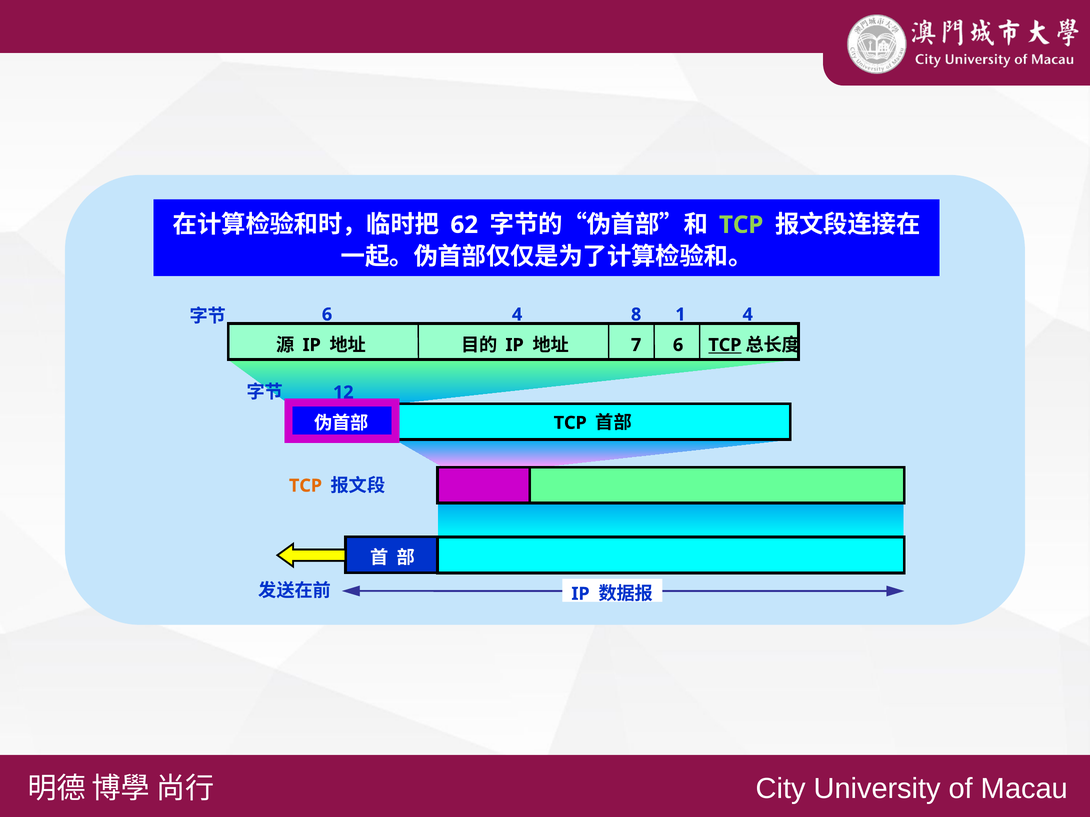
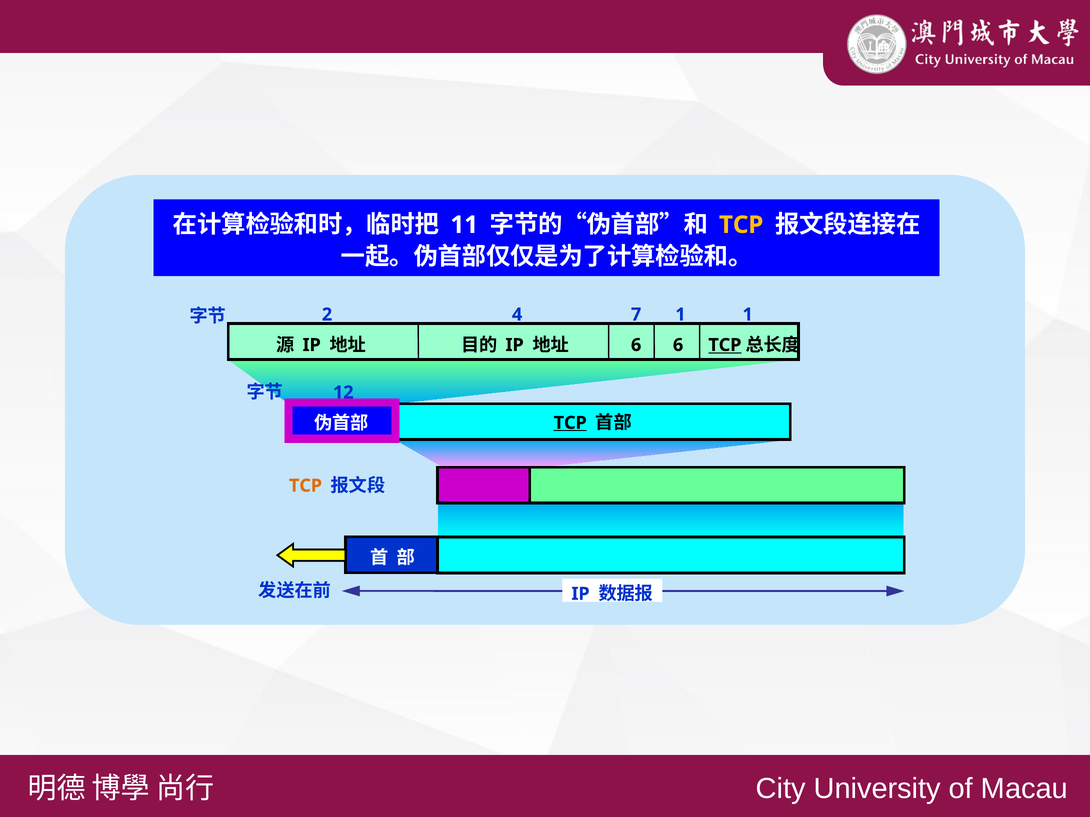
62: 62 -> 11
TCP at (741, 225) colour: light green -> yellow
6 at (327, 315): 6 -> 2
8: 8 -> 7
1 4: 4 -> 1
7 at (636, 345): 7 -> 6
TCP at (570, 423) underline: none -> present
